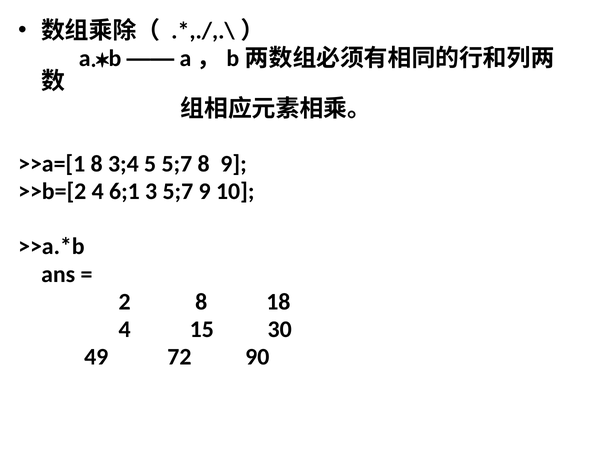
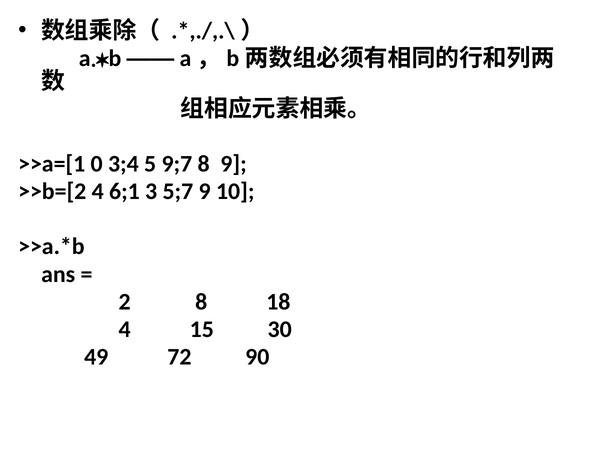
>>a=[1 8: 8 -> 0
5 5;7: 5;7 -> 9;7
